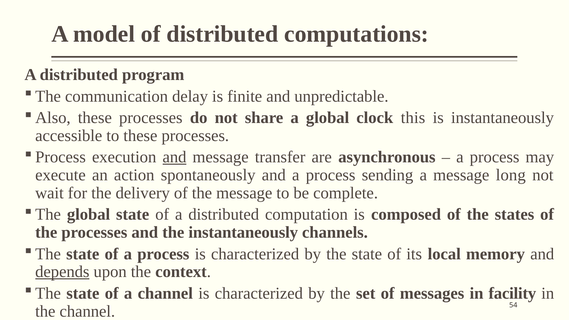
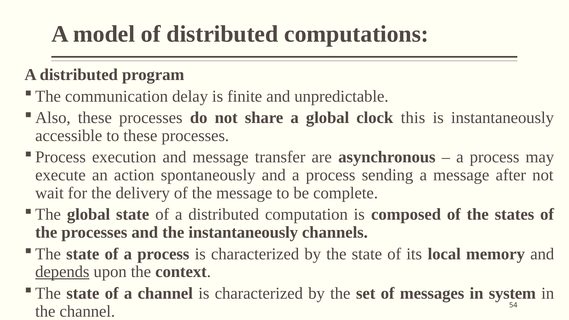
and at (174, 157) underline: present -> none
long: long -> after
facility: facility -> system
